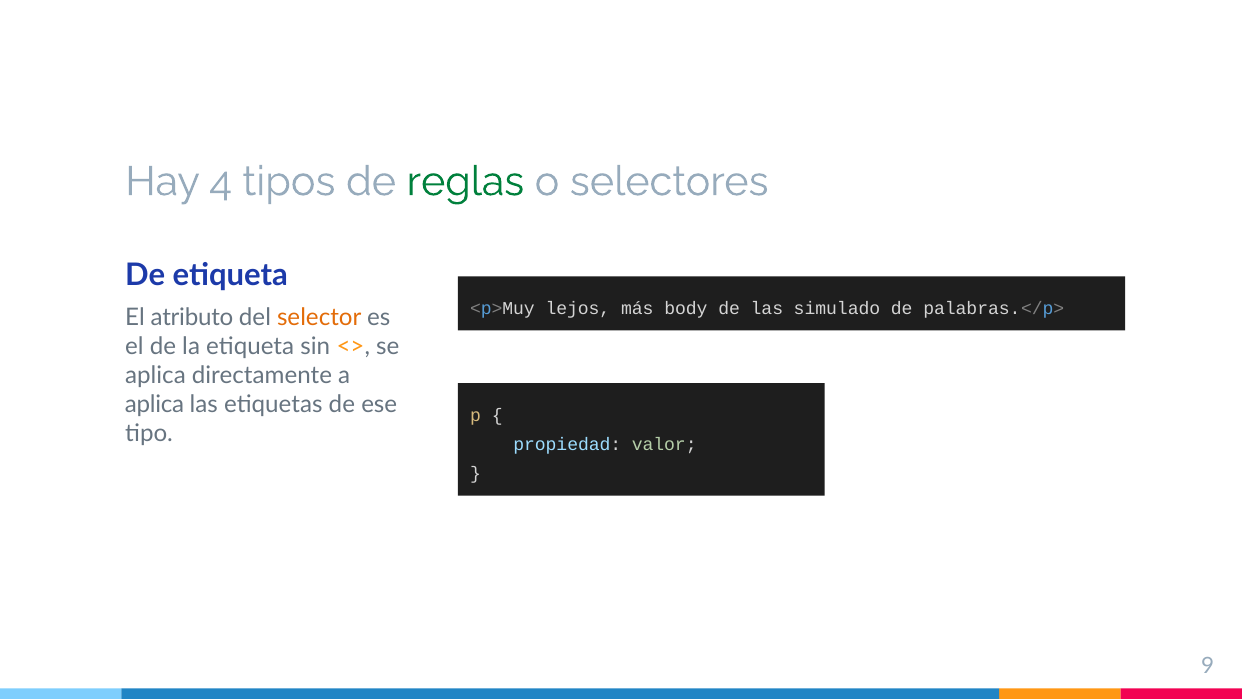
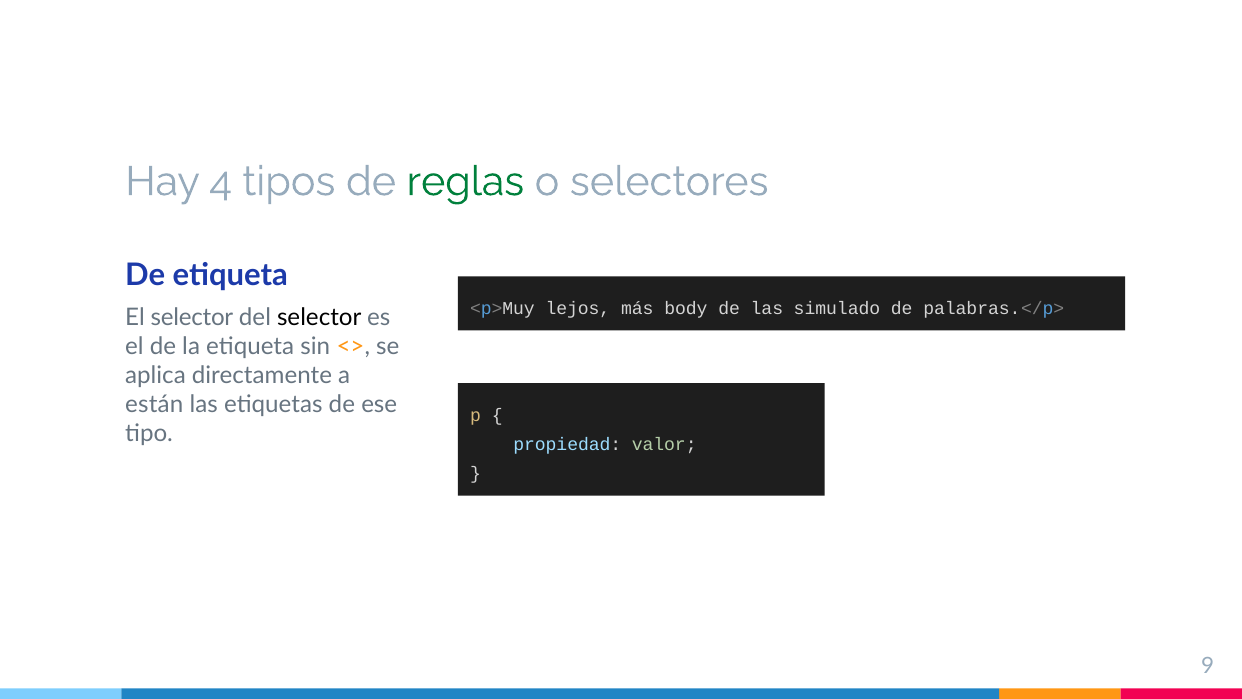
El atributo: atributo -> selector
selector at (319, 318) colour: orange -> black
aplica at (154, 405): aplica -> están
